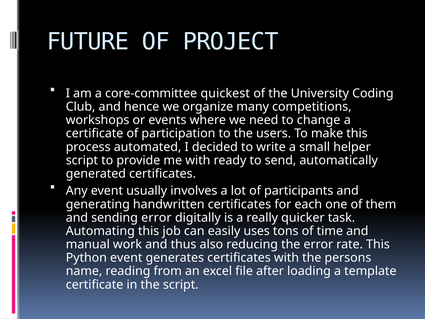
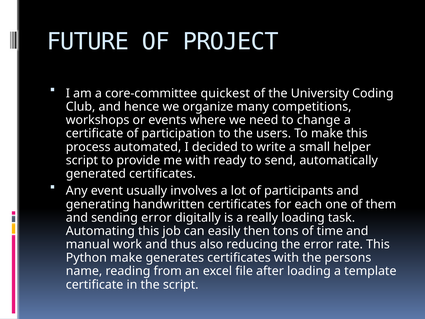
really quicker: quicker -> loading
uses: uses -> then
Python event: event -> make
